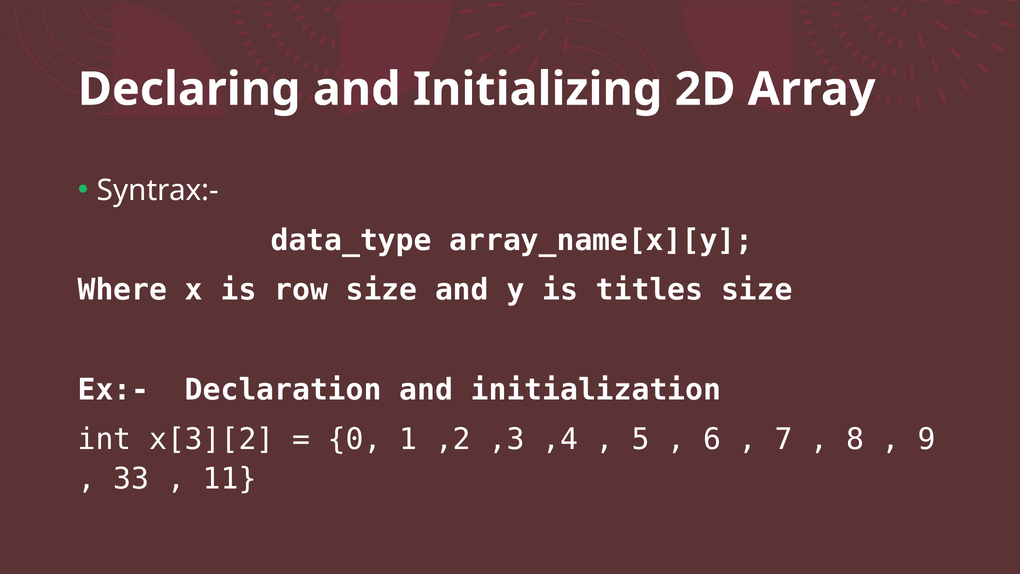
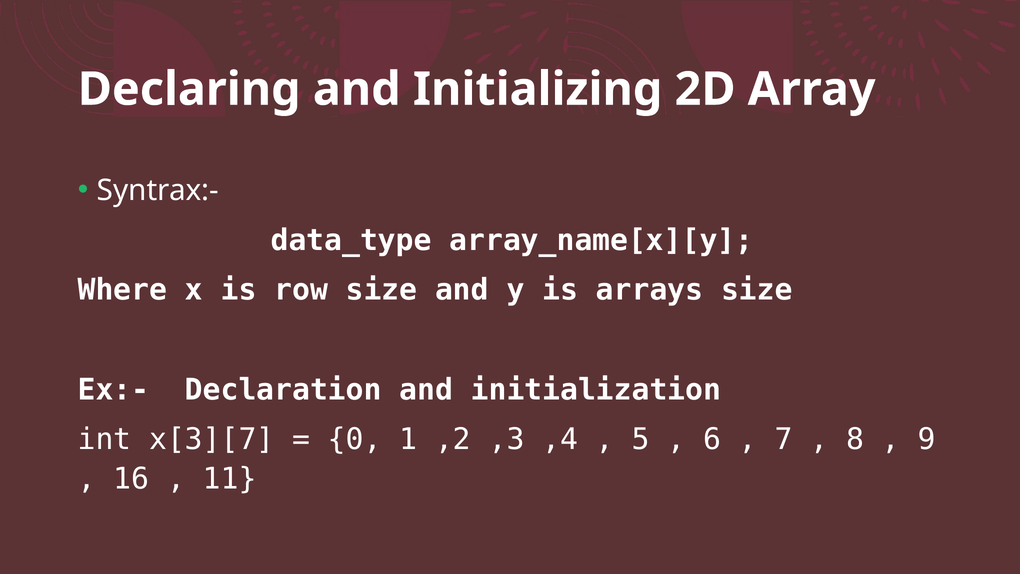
titles: titles -> arrays
x[3][2: x[3][2 -> x[3][7
33: 33 -> 16
